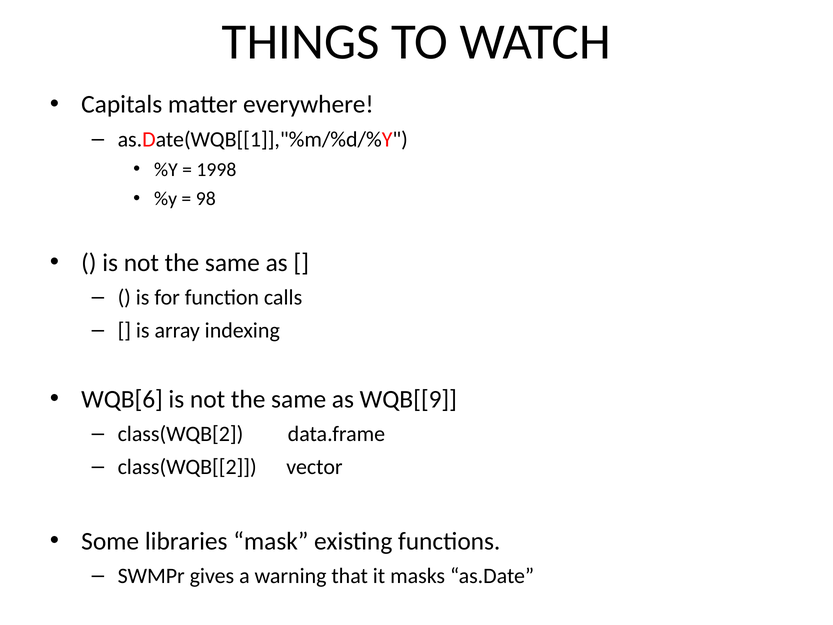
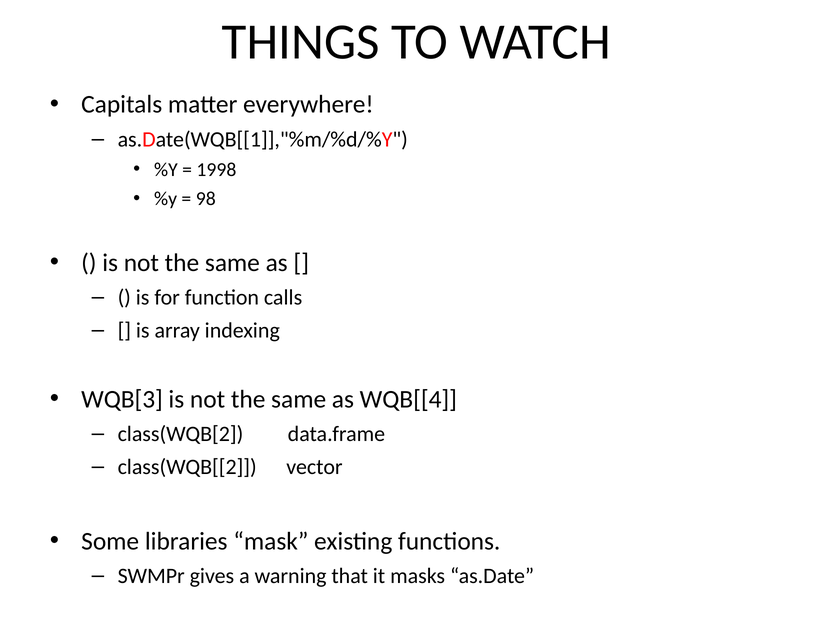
WQB[6: WQB[6 -> WQB[3
WQB[[9: WQB[[9 -> WQB[[4
